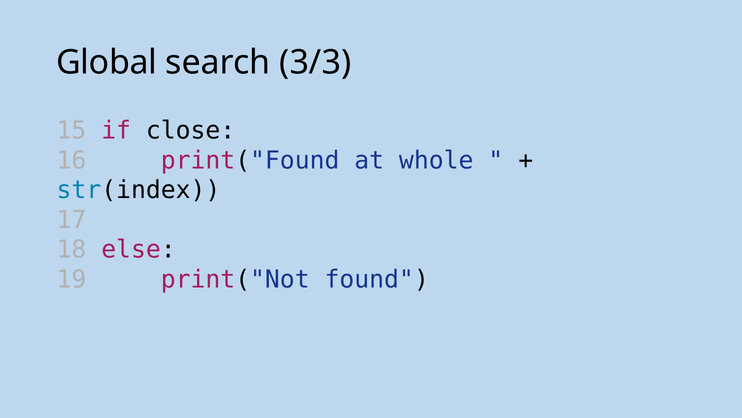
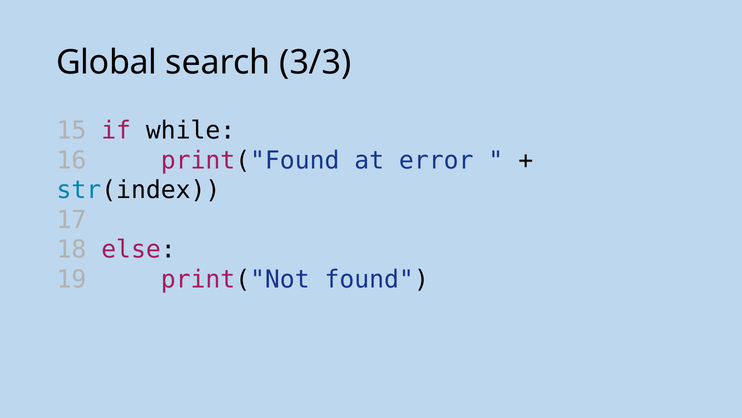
close: close -> while
whole: whole -> error
